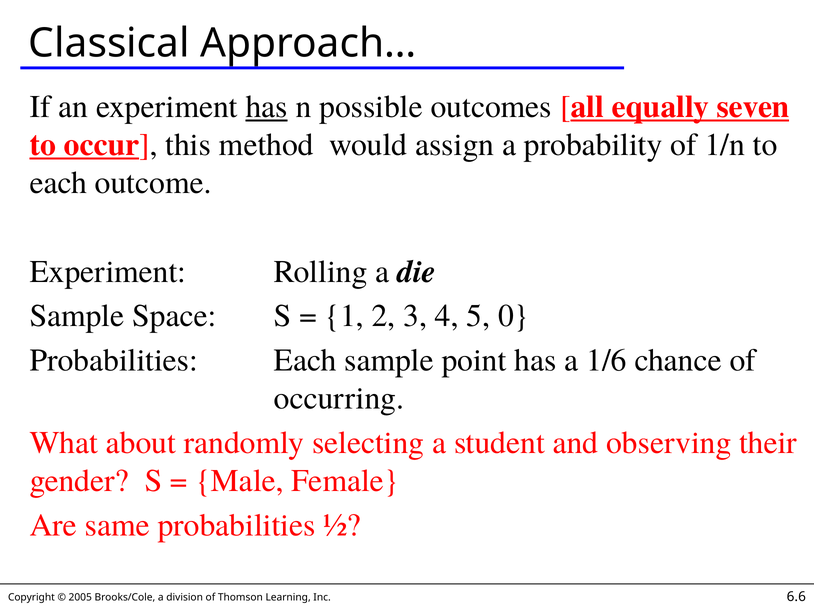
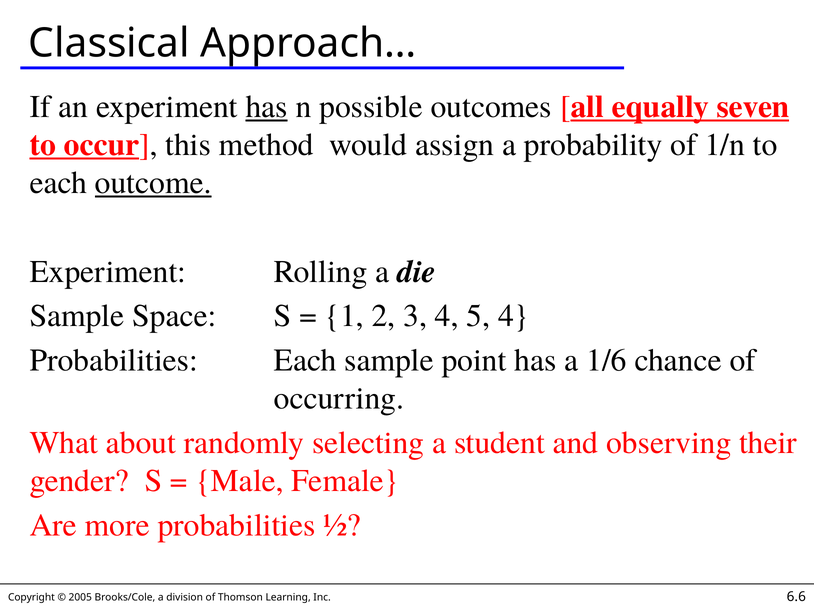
outcome underline: none -> present
5 0: 0 -> 4
same: same -> more
